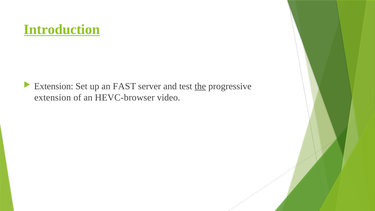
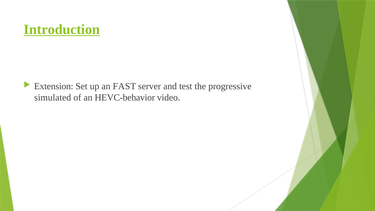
the underline: present -> none
extension at (53, 97): extension -> simulated
HEVC-browser: HEVC-browser -> HEVC-behavior
